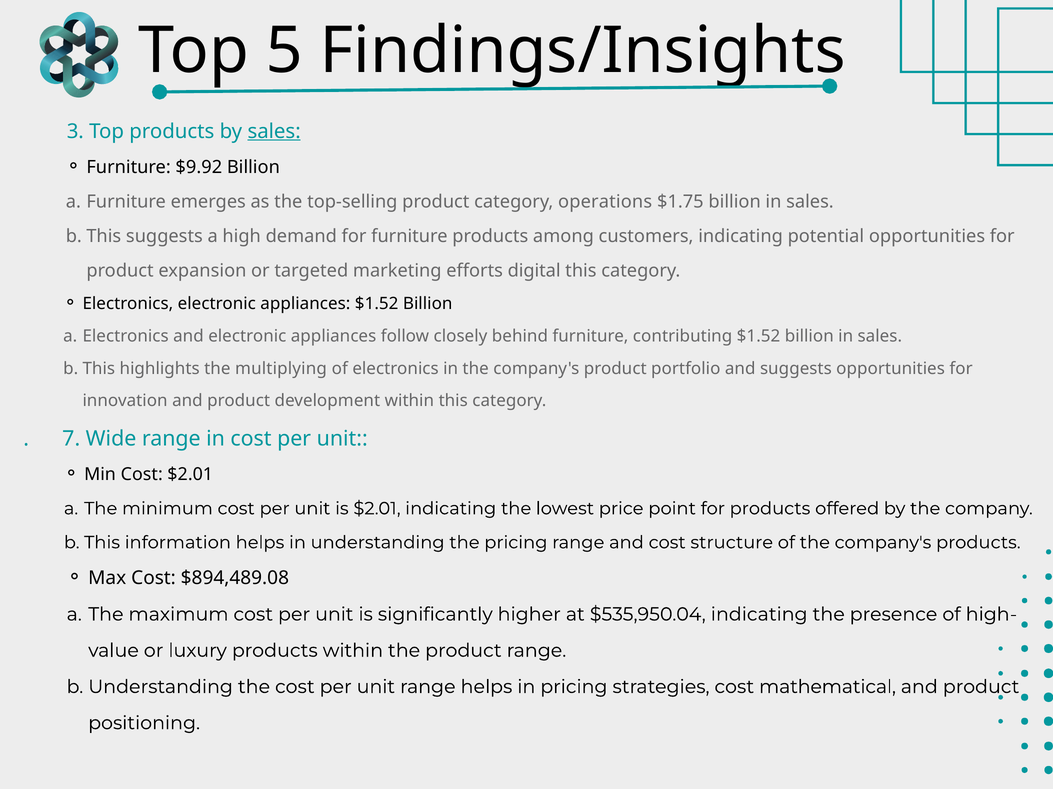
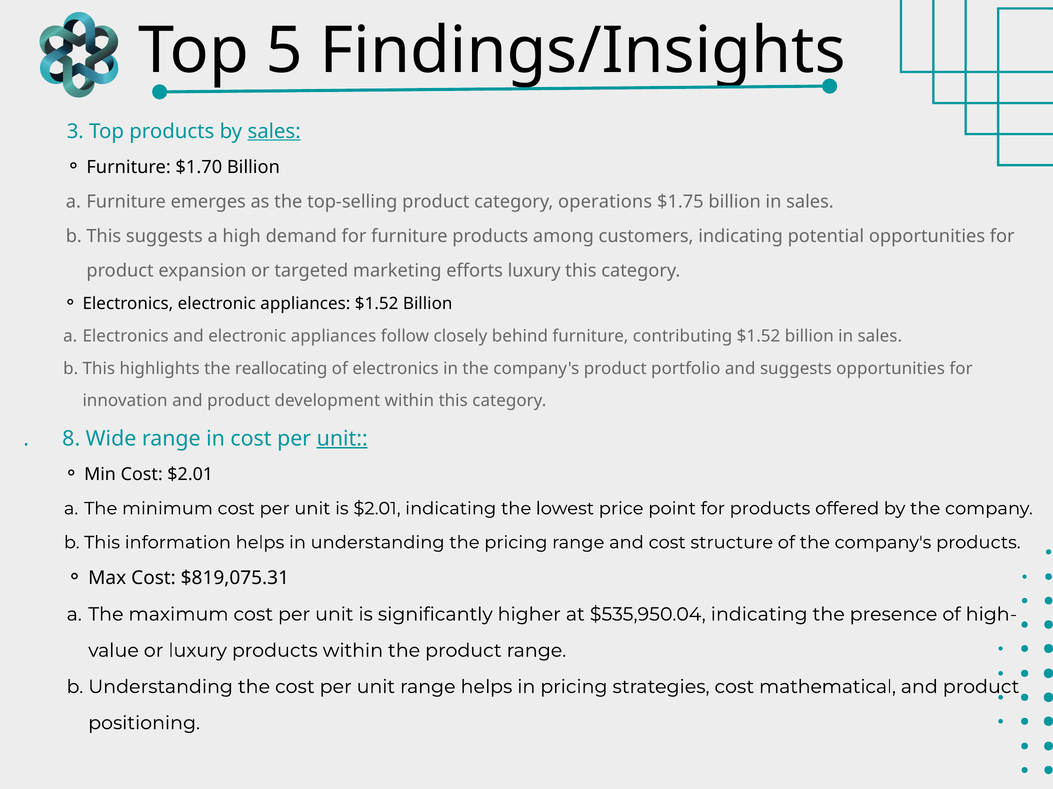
$9.92: $9.92 -> $1.70
efforts digital: digital -> luxury
multiplying: multiplying -> reallocating
7: 7 -> 8
unit at (342, 439) underline: none -> present
$894,489.08: $894,489.08 -> $819,075.31
